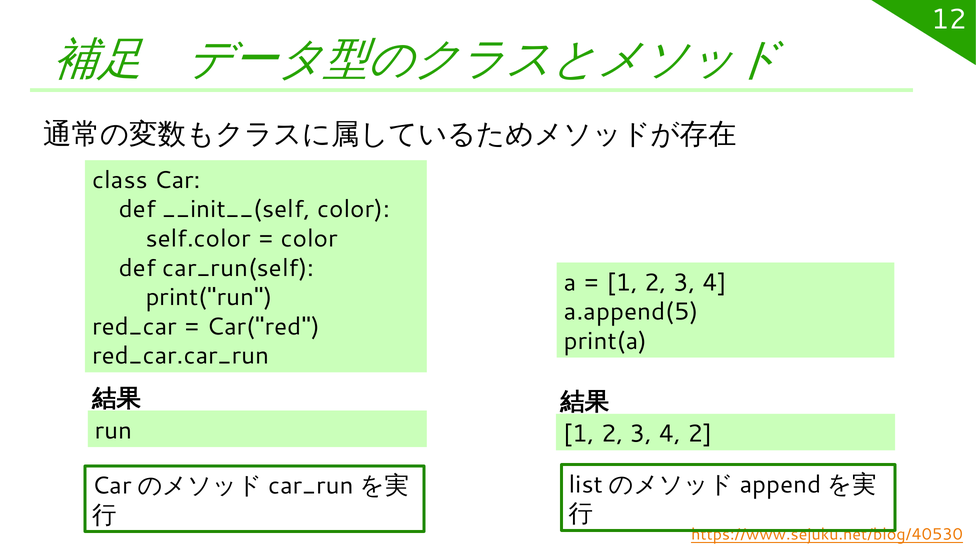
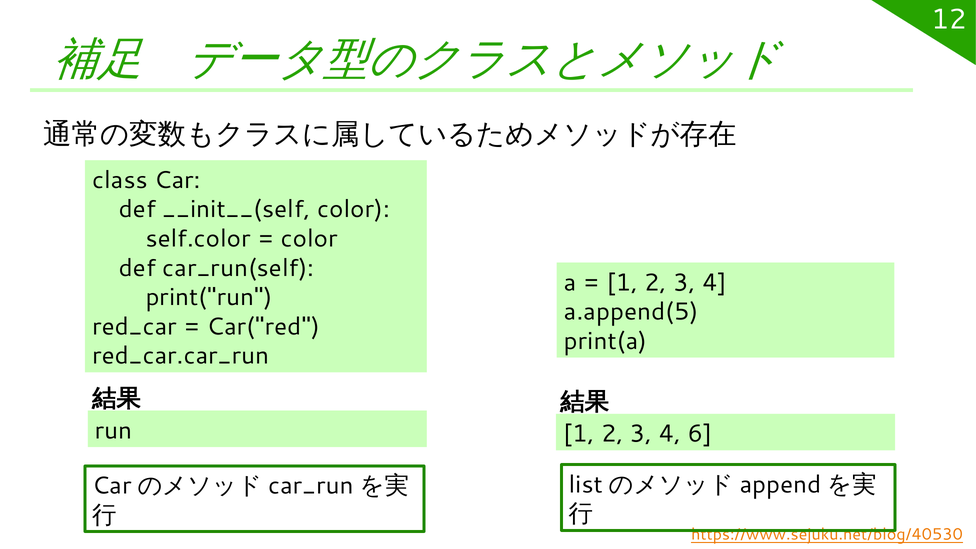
4 2: 2 -> 6
